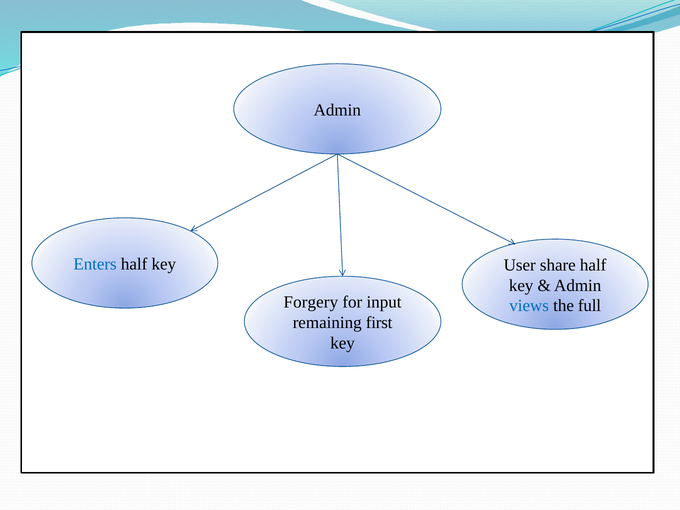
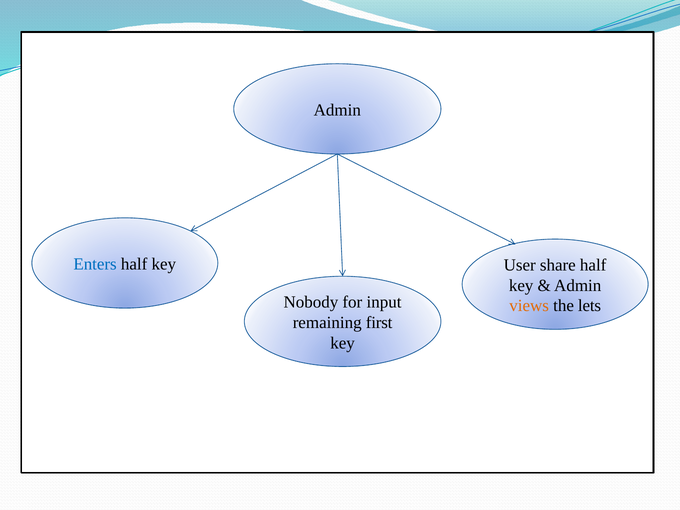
Forgery: Forgery -> Nobody
views colour: blue -> orange
full: full -> lets
